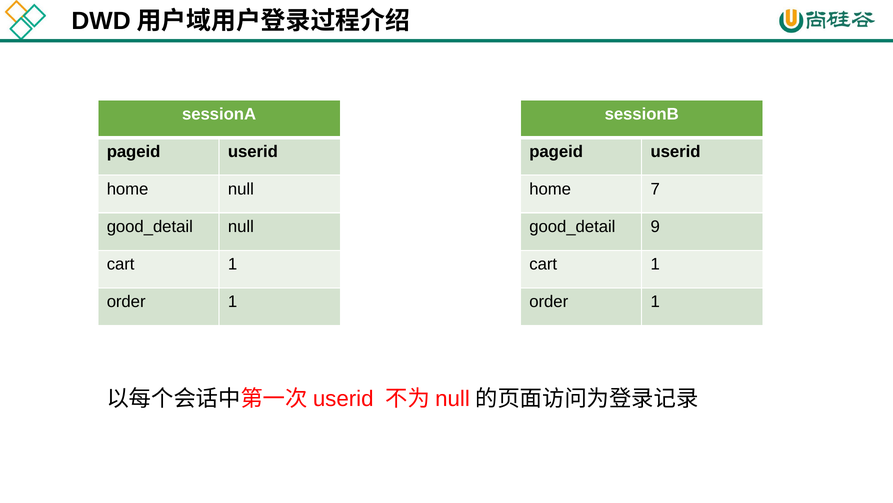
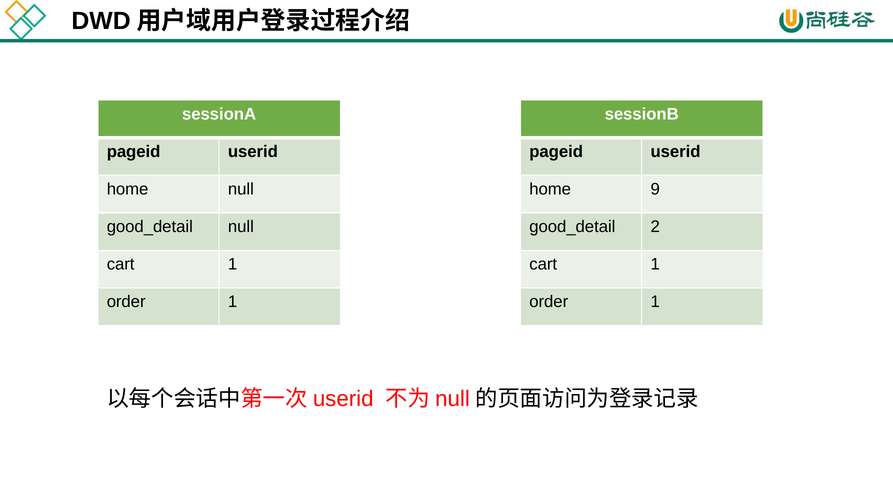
7: 7 -> 9
9: 9 -> 2
